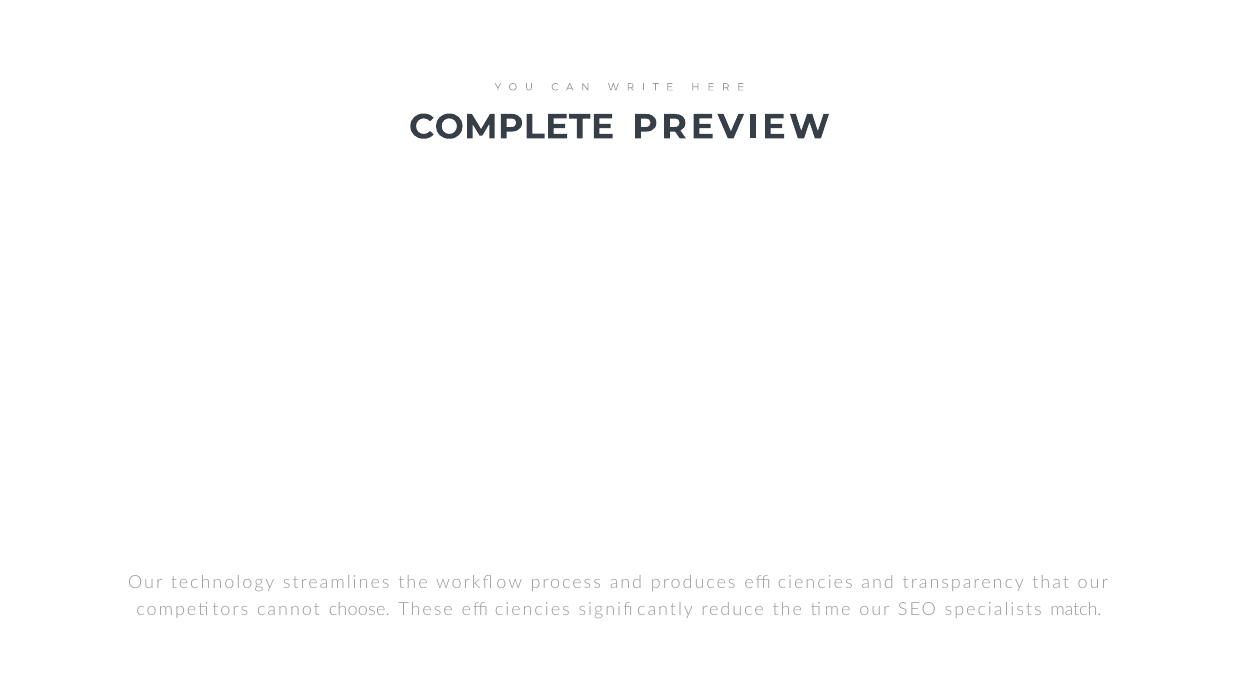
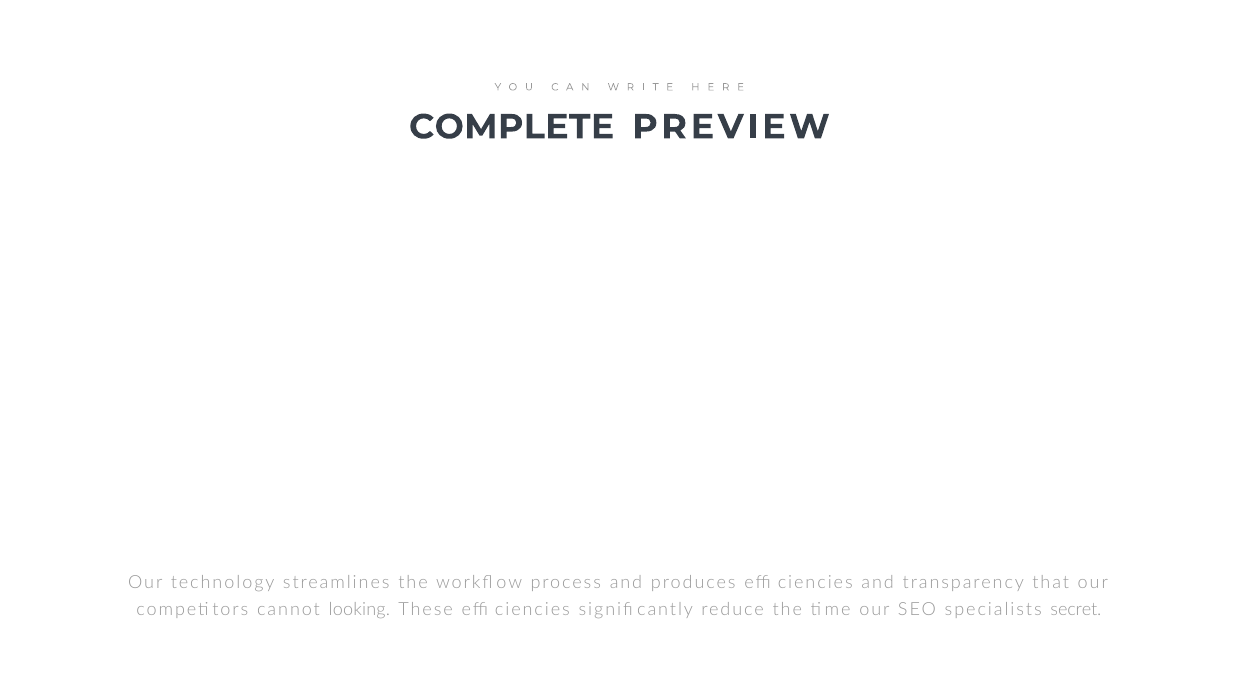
choose: choose -> looking
match: match -> secret
